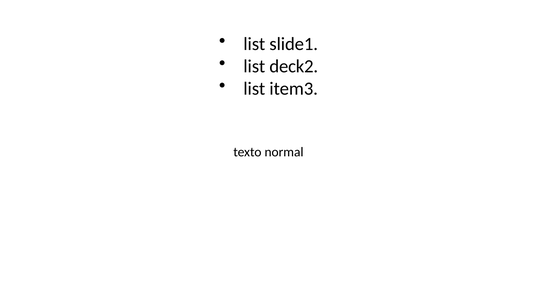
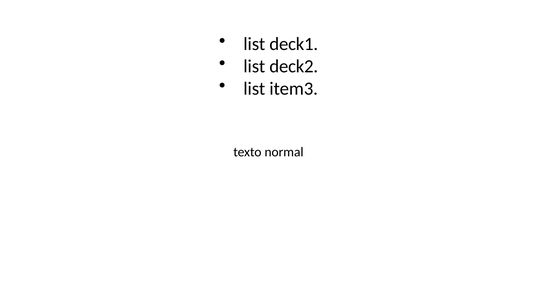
slide1: slide1 -> deck1
